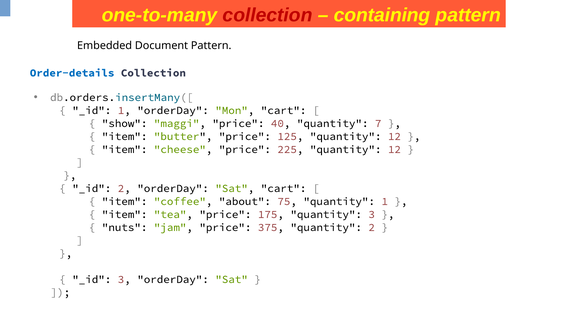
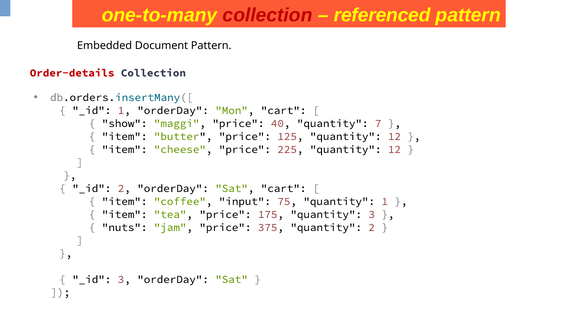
containing: containing -> referenced
Order-details colour: blue -> red
about: about -> input
